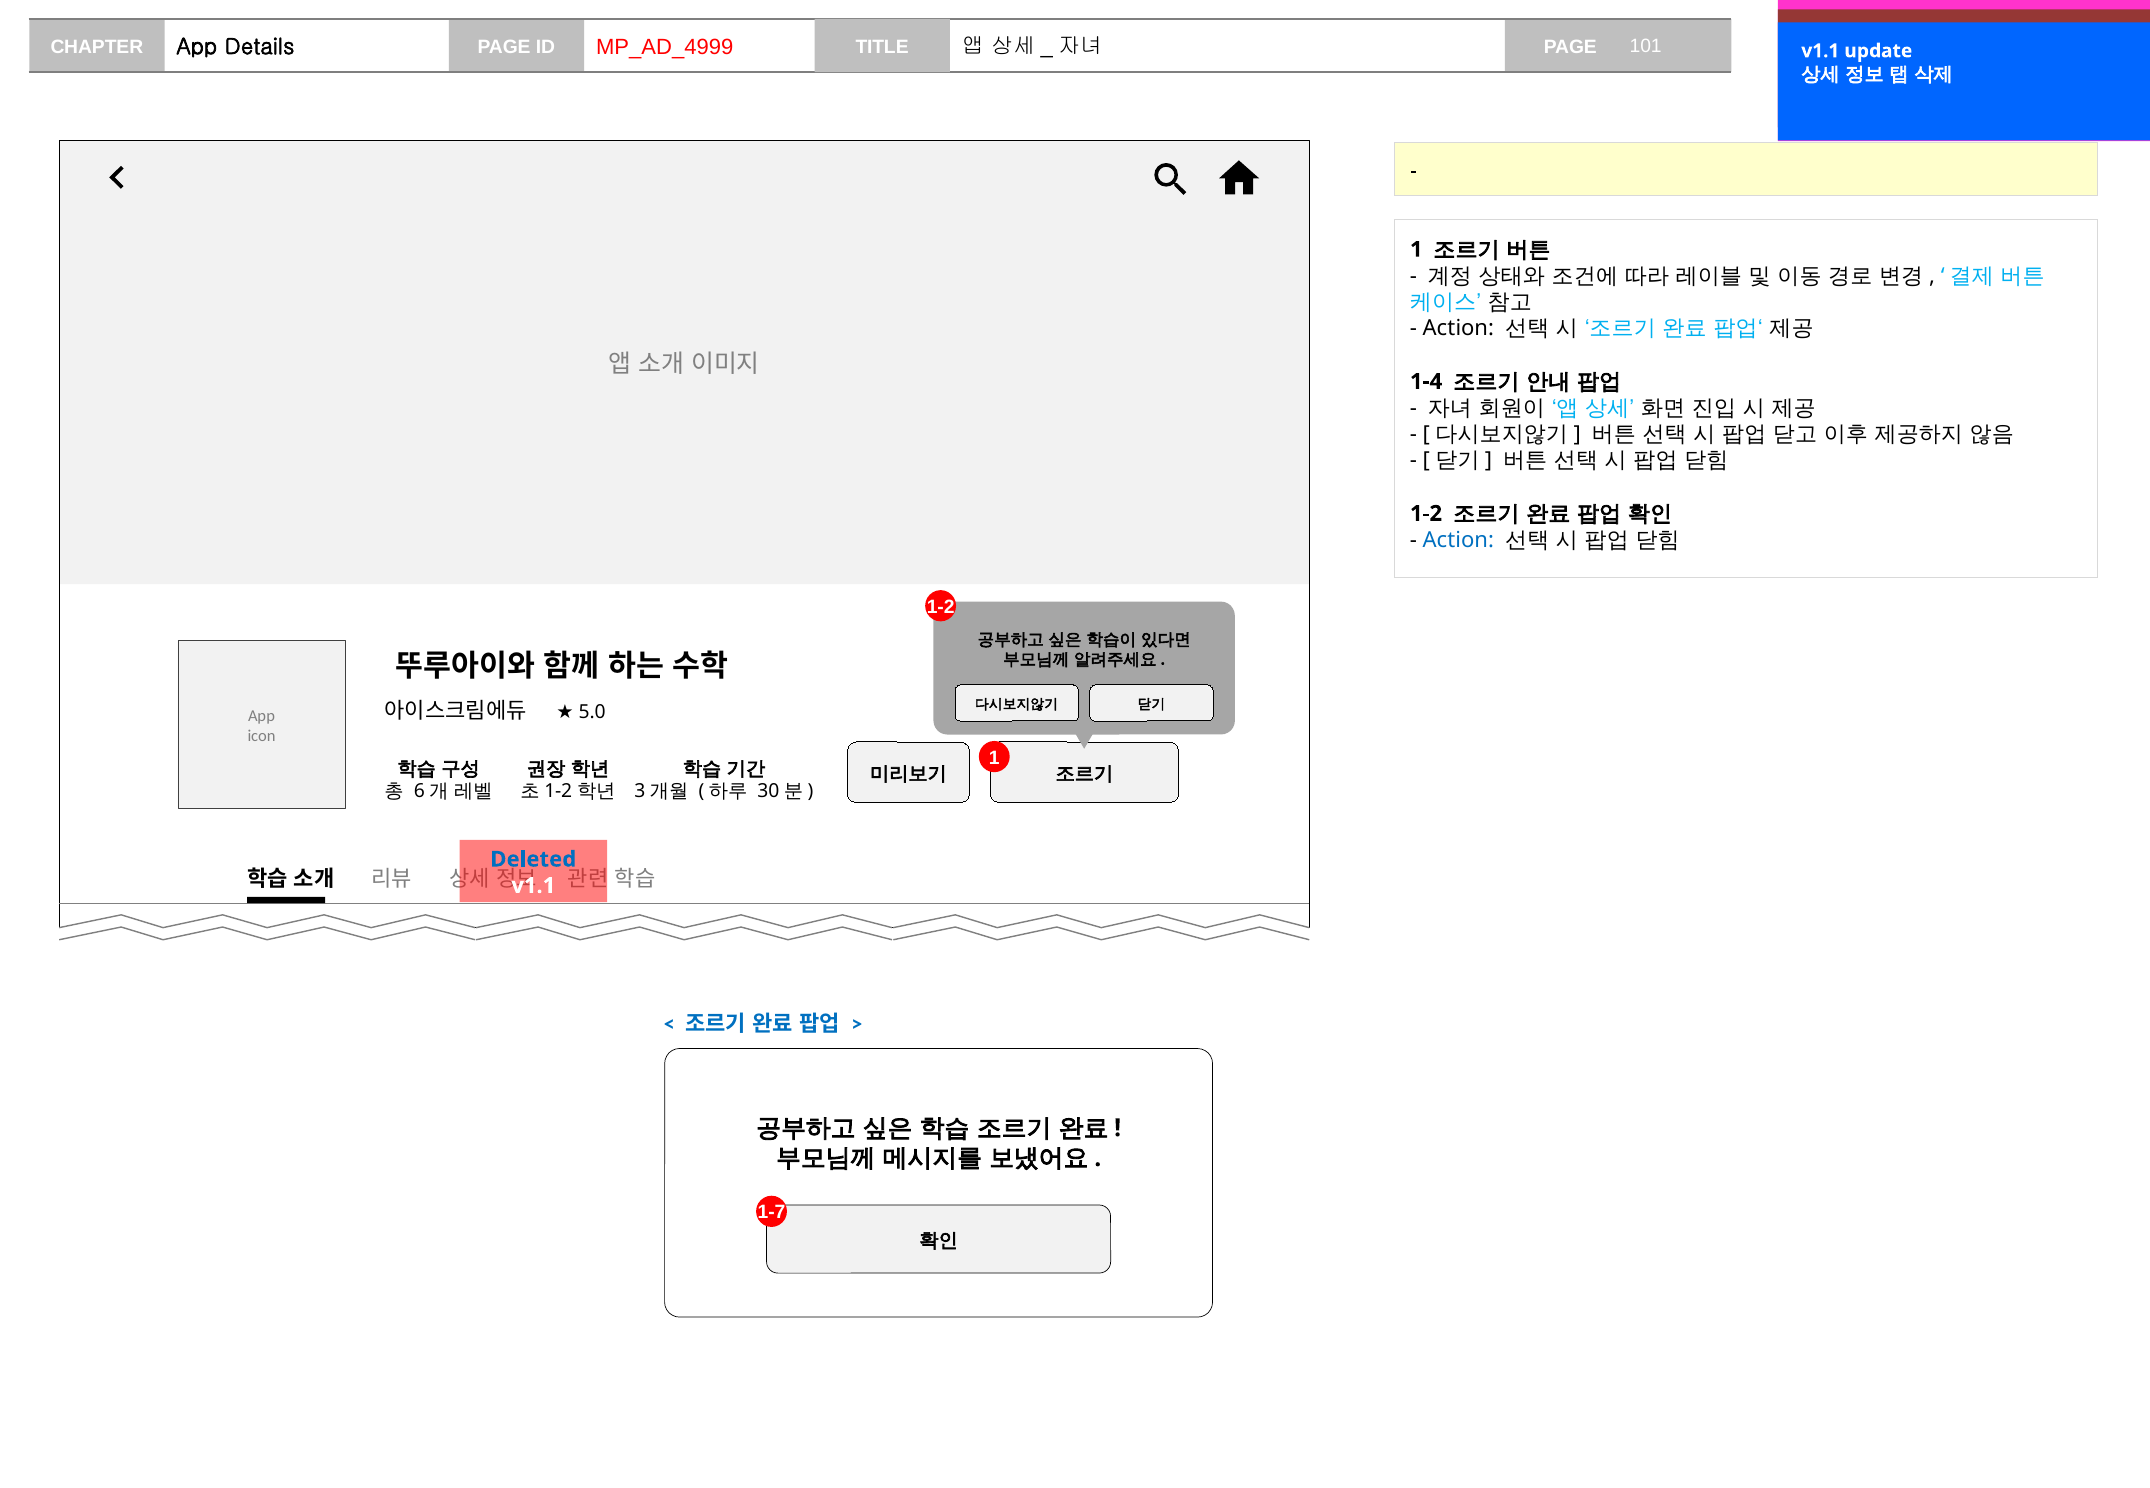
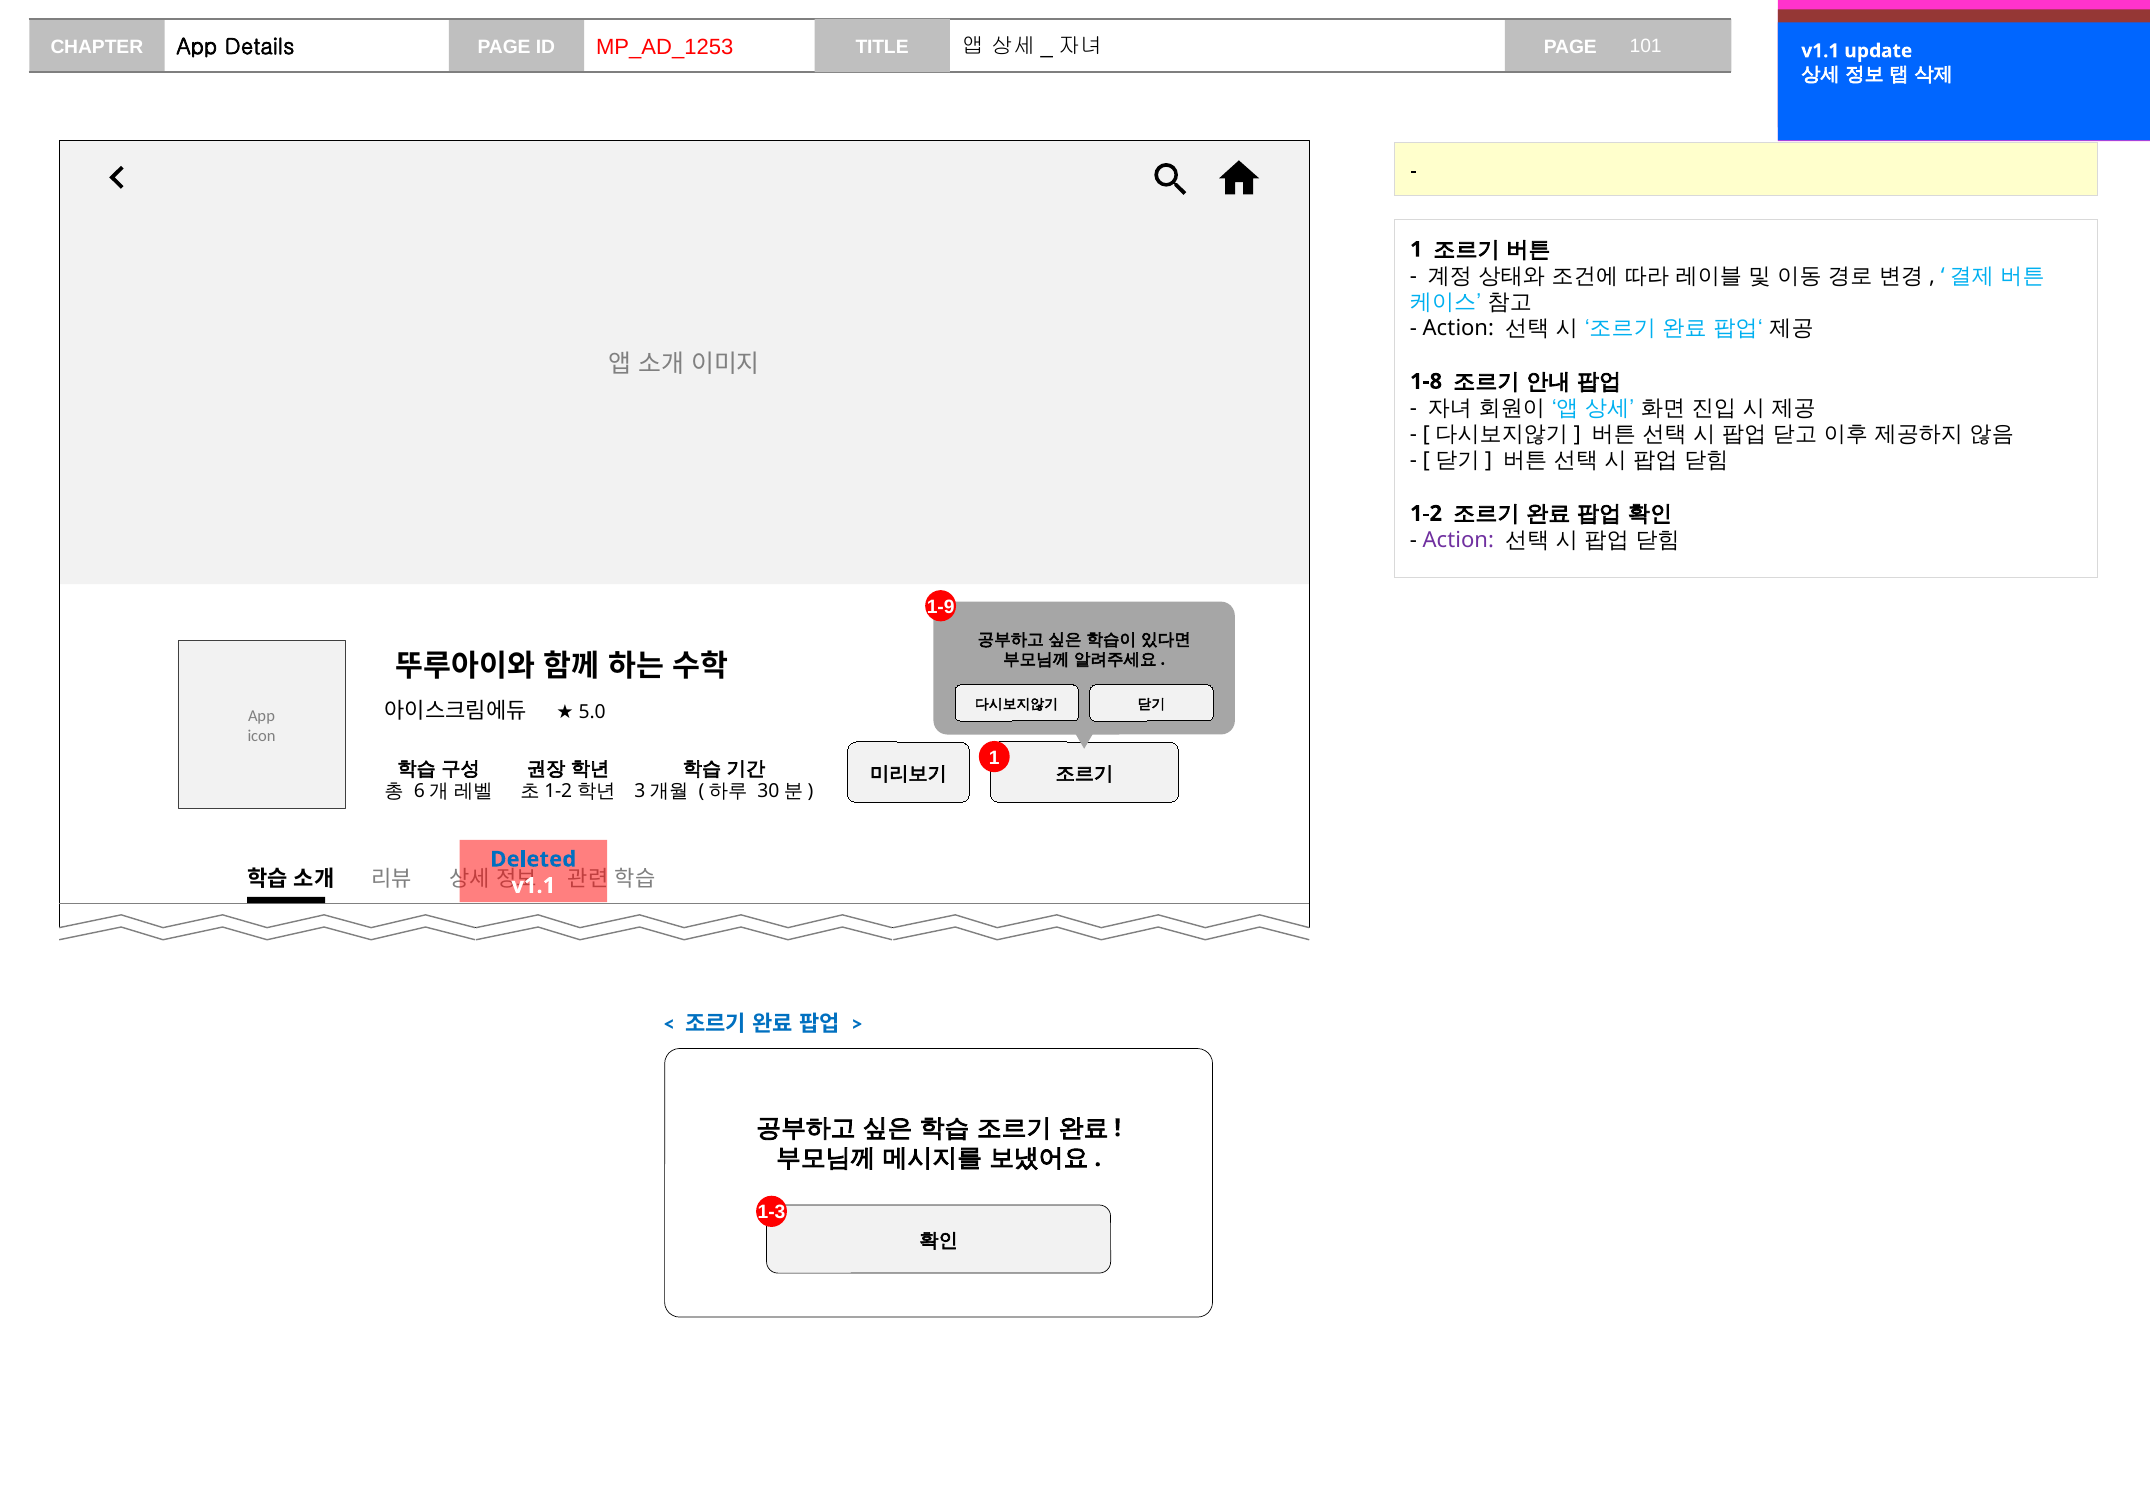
MP_AD_4999: MP_AD_4999 -> MP_AD_1253
1-4: 1-4 -> 1-8
Action at (1458, 540) colour: blue -> purple
1-2 at (941, 607): 1-2 -> 1-9
1-7: 1-7 -> 1-3
